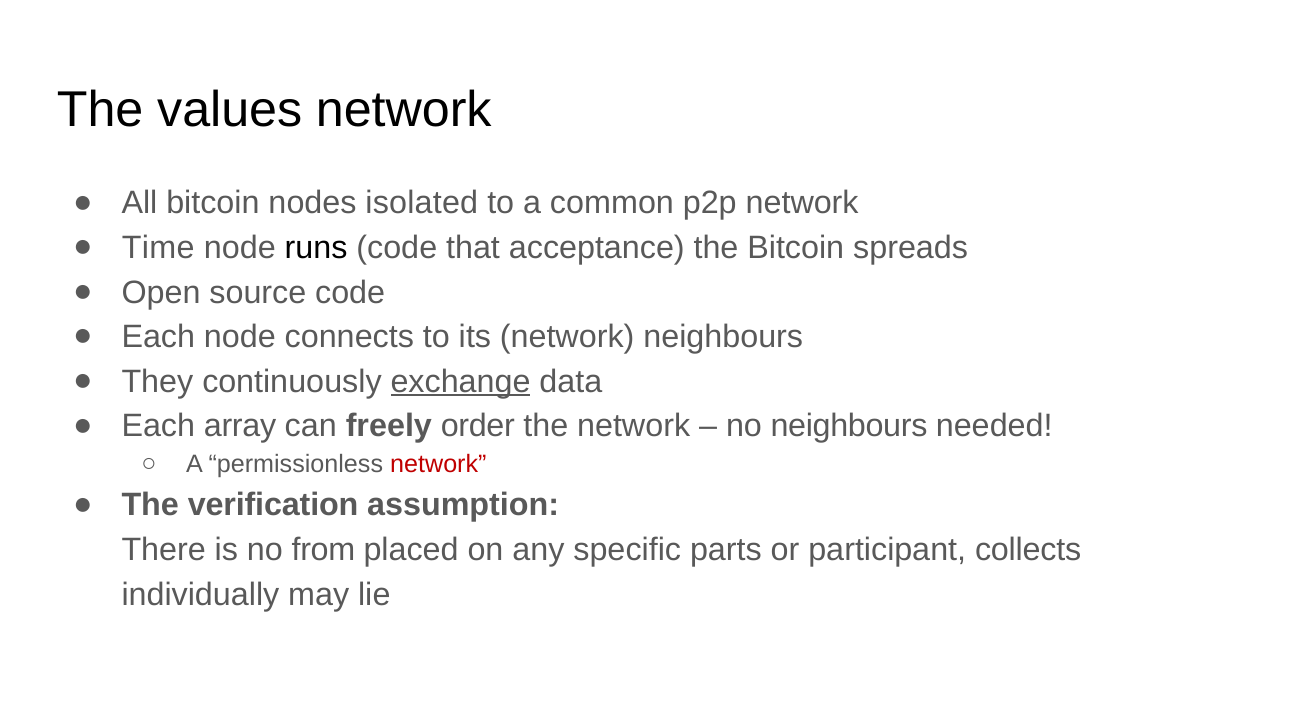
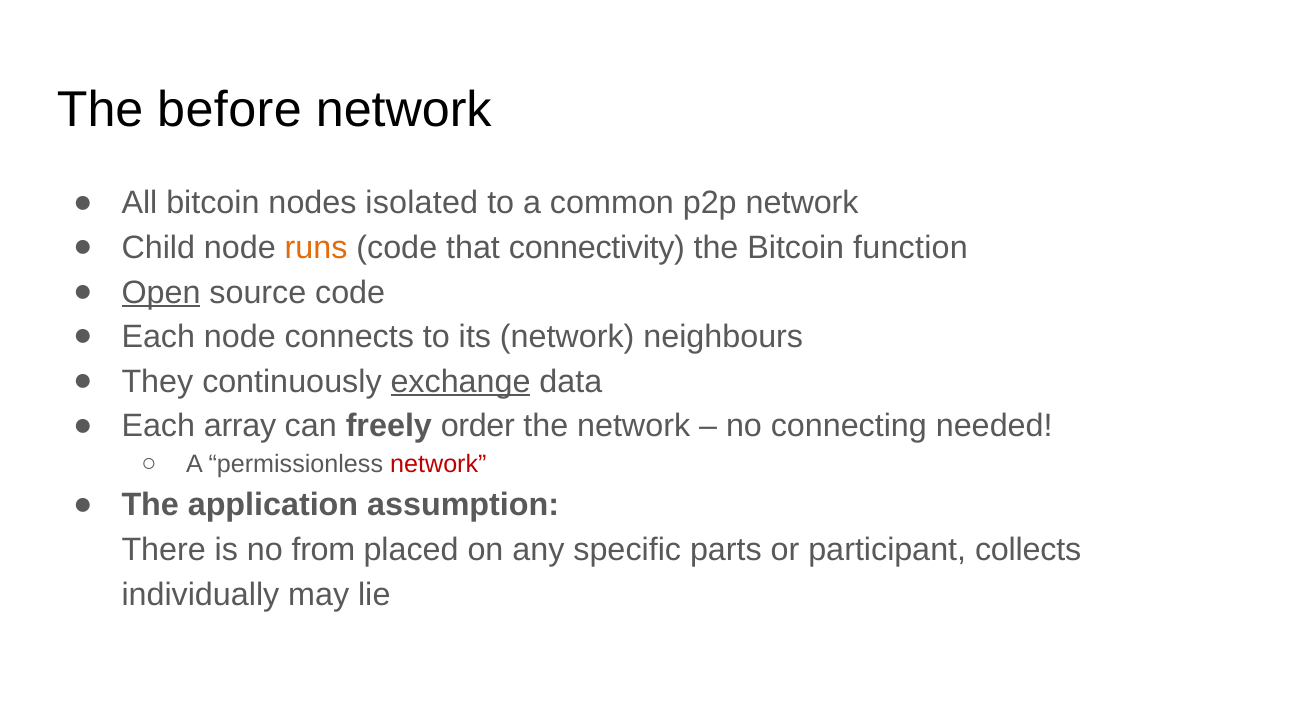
values: values -> before
Time: Time -> Child
runs colour: black -> orange
acceptance: acceptance -> connectivity
spreads: spreads -> function
Open underline: none -> present
no neighbours: neighbours -> connecting
verification: verification -> application
